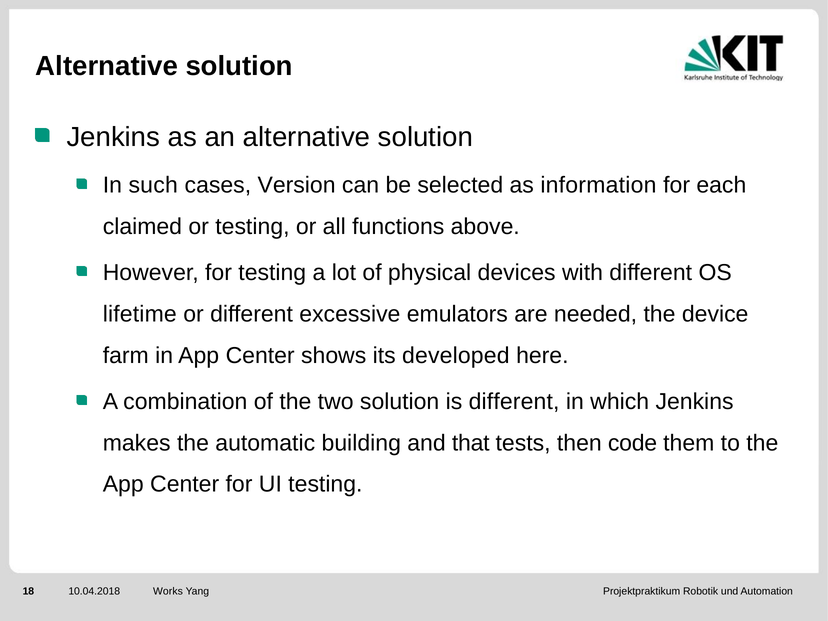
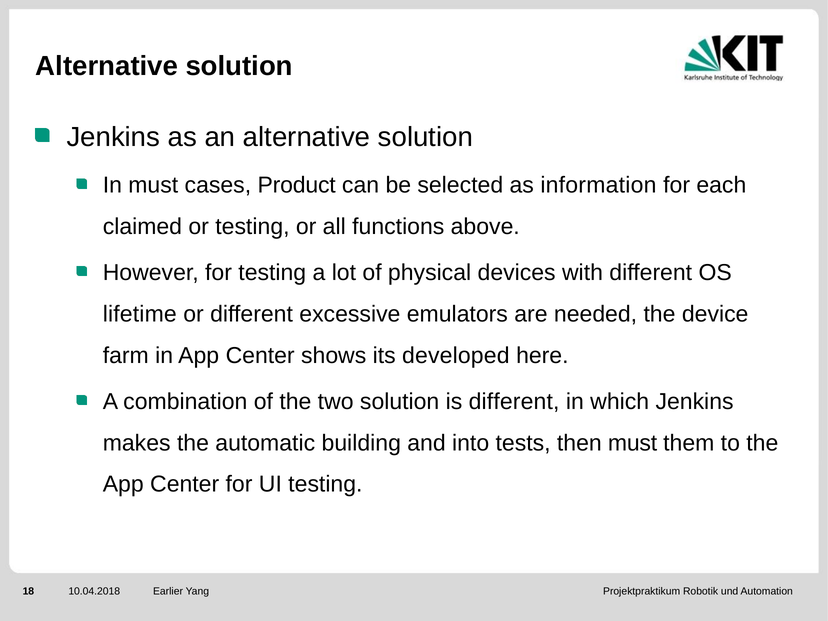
In such: such -> must
Version: Version -> Product
that: that -> into
then code: code -> must
Works: Works -> Earlier
